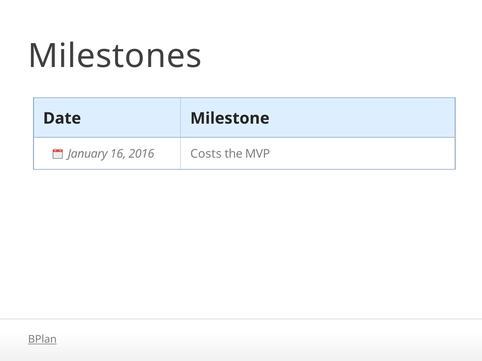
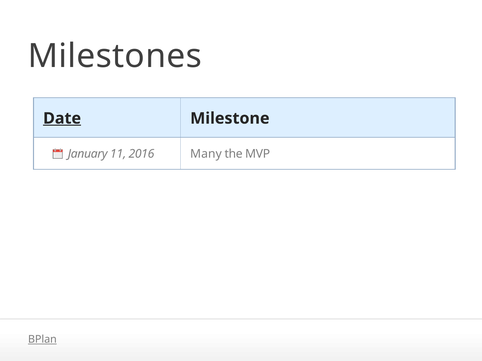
Date underline: none -> present
16: 16 -> 11
Costs: Costs -> Many
